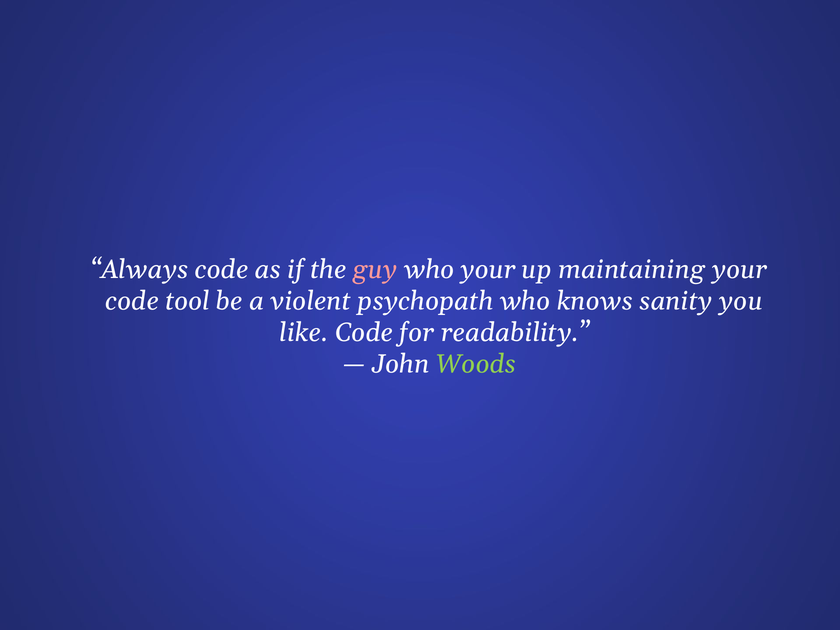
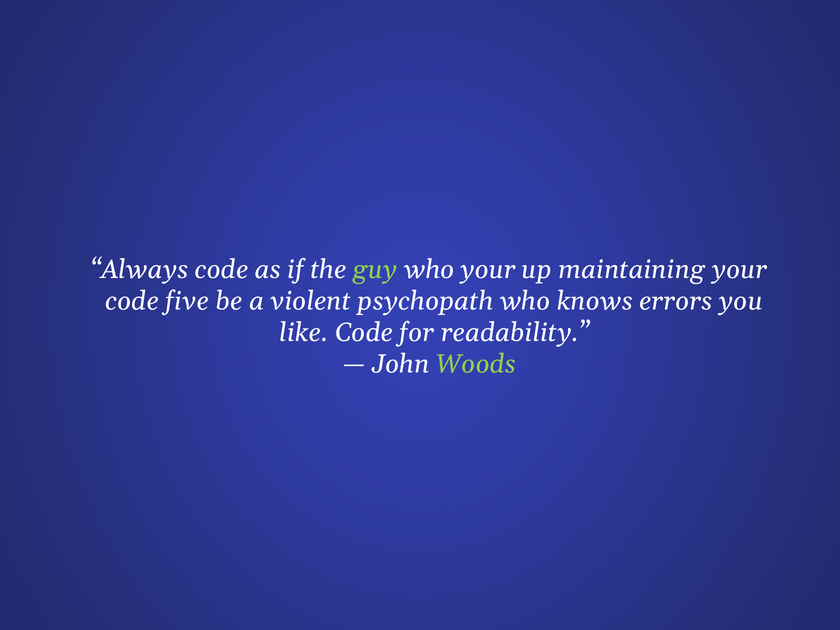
guy colour: pink -> light green
tool: tool -> five
sanity: sanity -> errors
